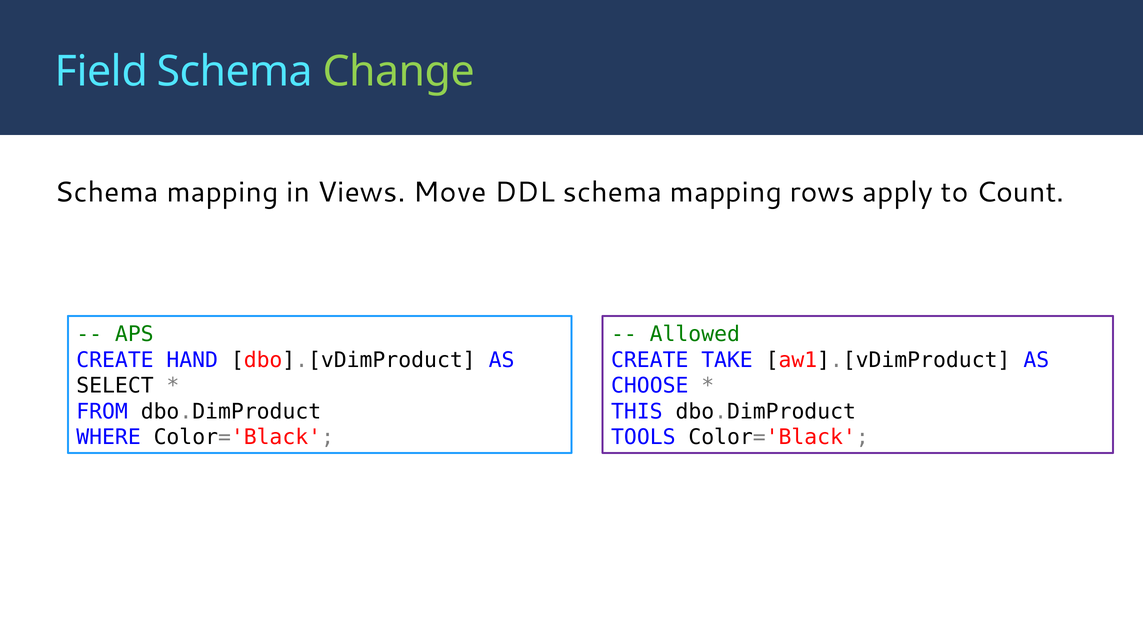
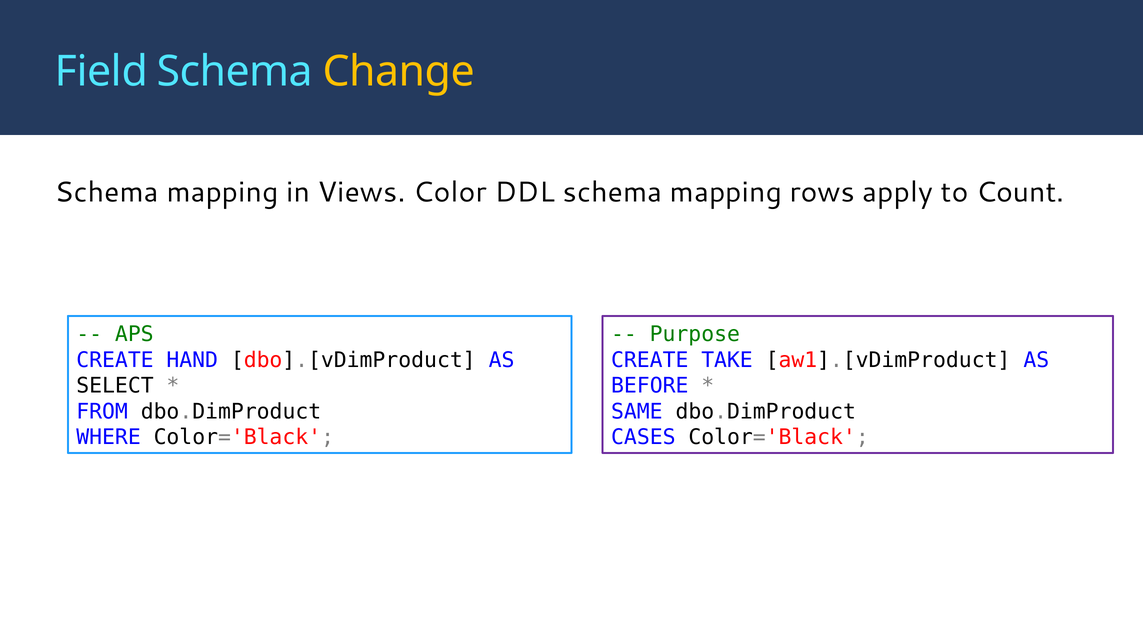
Change colour: light green -> yellow
Move: Move -> Color
Allowed: Allowed -> Purpose
CHOOSE: CHOOSE -> BEFORE
THIS: THIS -> SAME
TOOLS: TOOLS -> CASES
